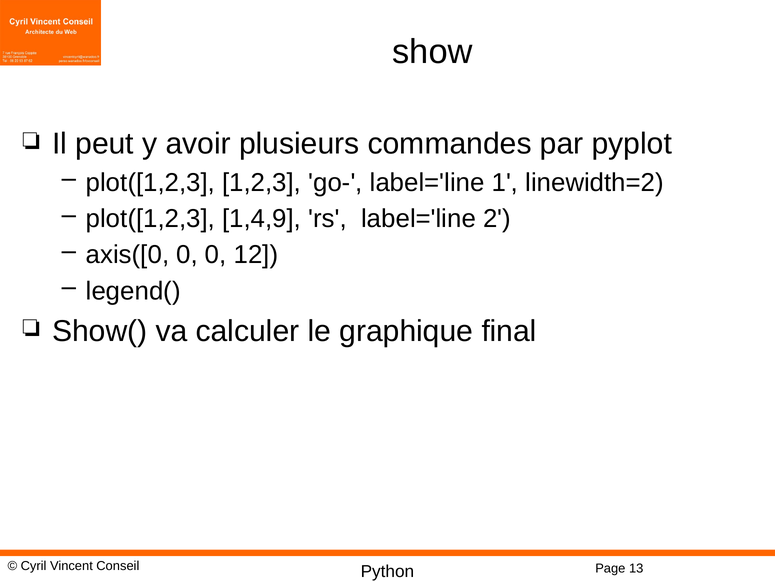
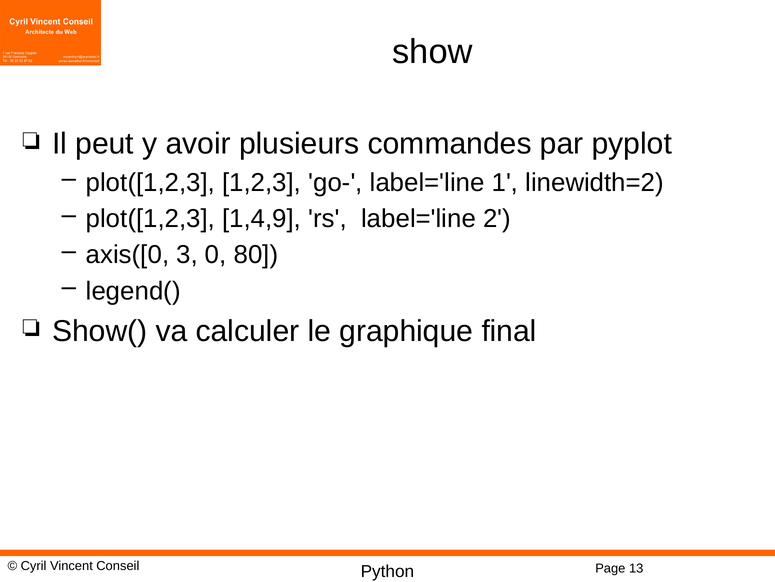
axis([0 0: 0 -> 3
12: 12 -> 80
